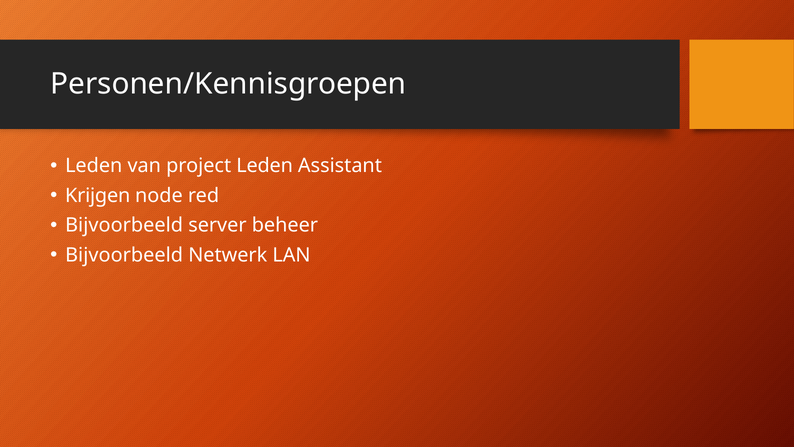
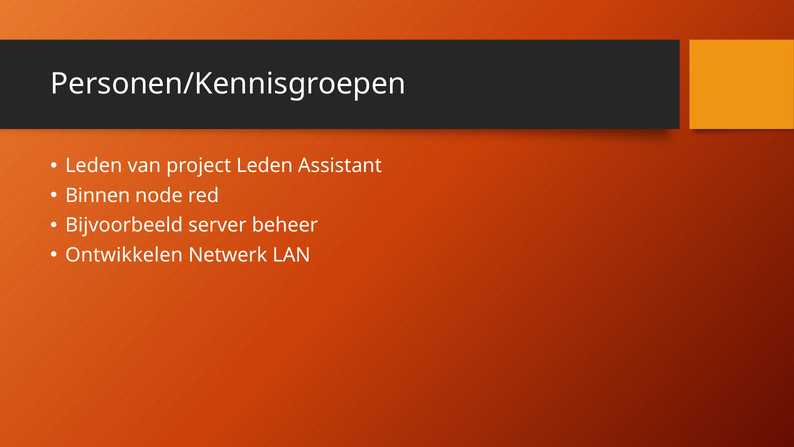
Krijgen: Krijgen -> Binnen
Bijvoorbeeld at (124, 255): Bijvoorbeeld -> Ontwikkelen
